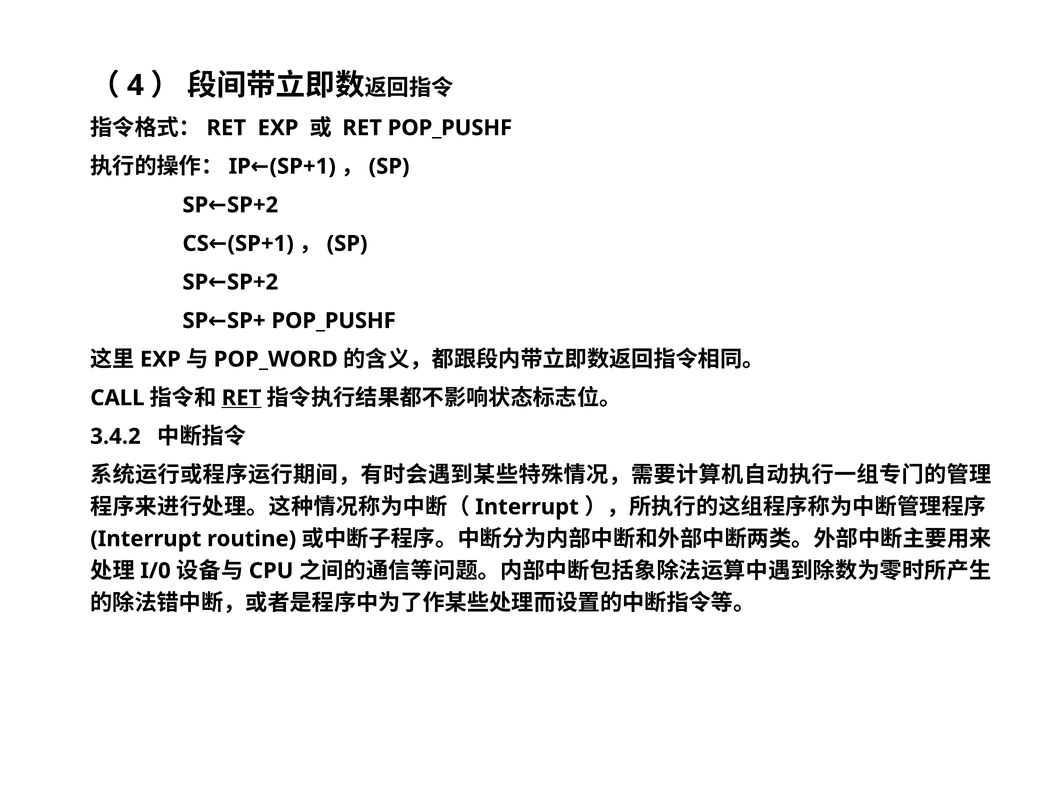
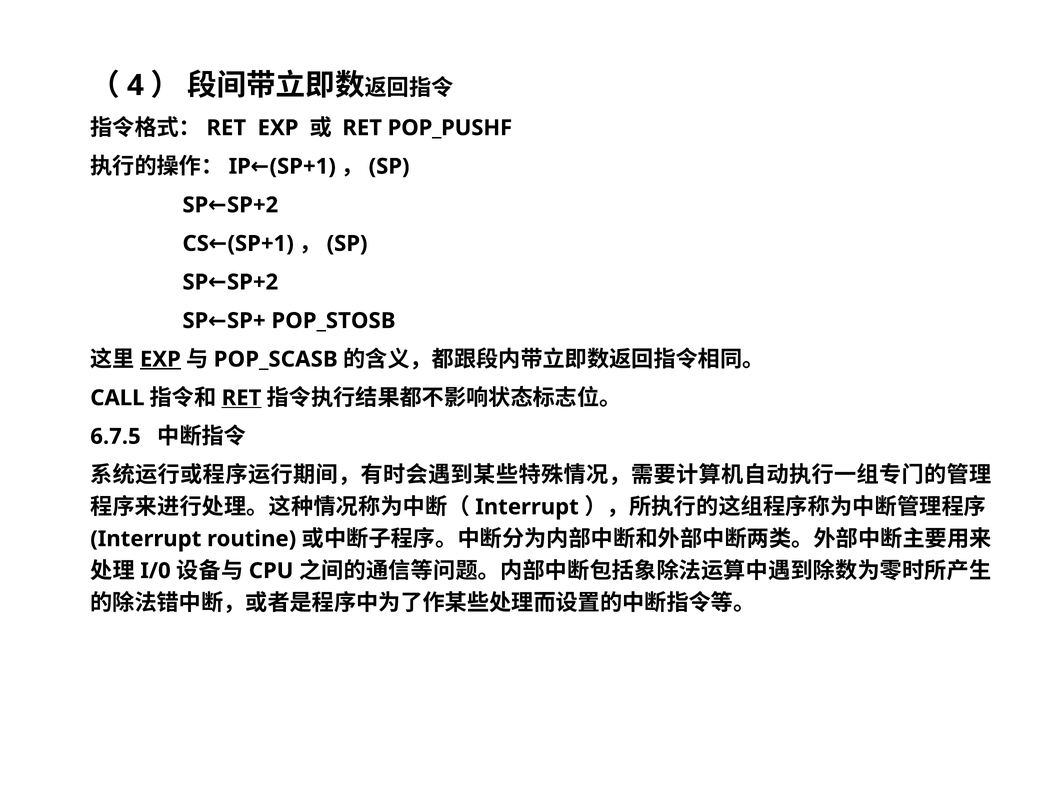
POP_PUSHF at (334, 321): POP_PUSHF -> POP_STOSB
EXP at (160, 359) underline: none -> present
POP_WORD: POP_WORD -> POP_SCASB
3.4.2: 3.4.2 -> 6.7.5
